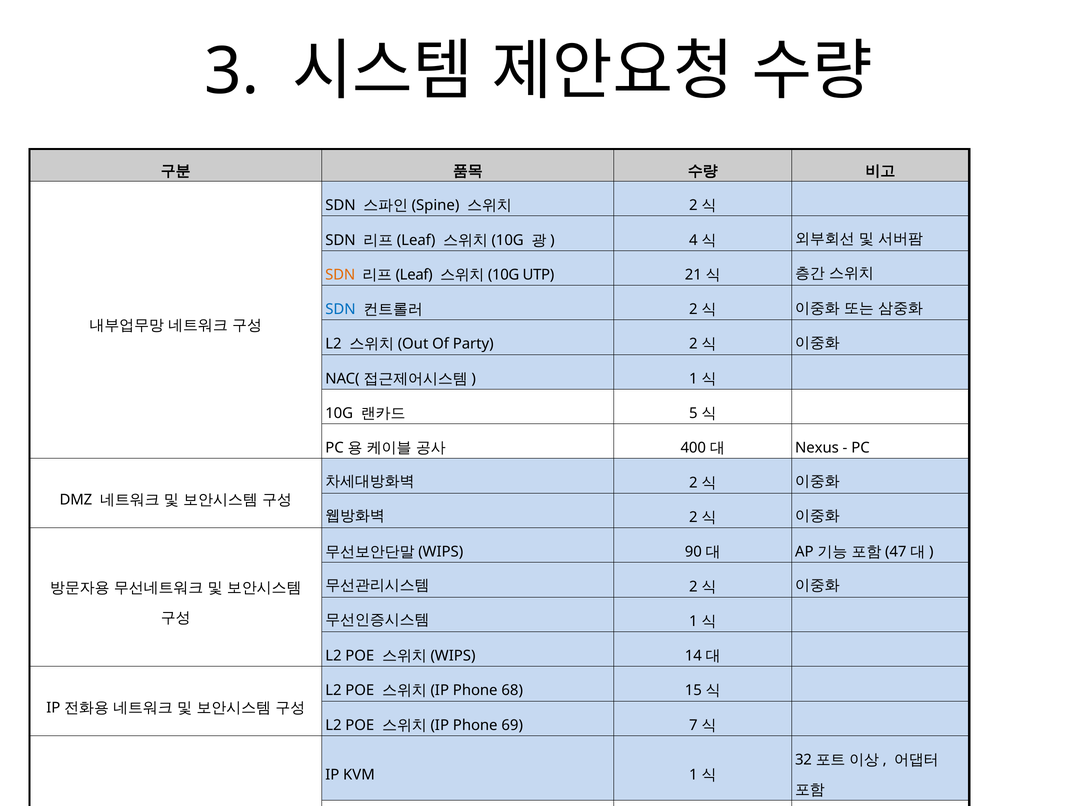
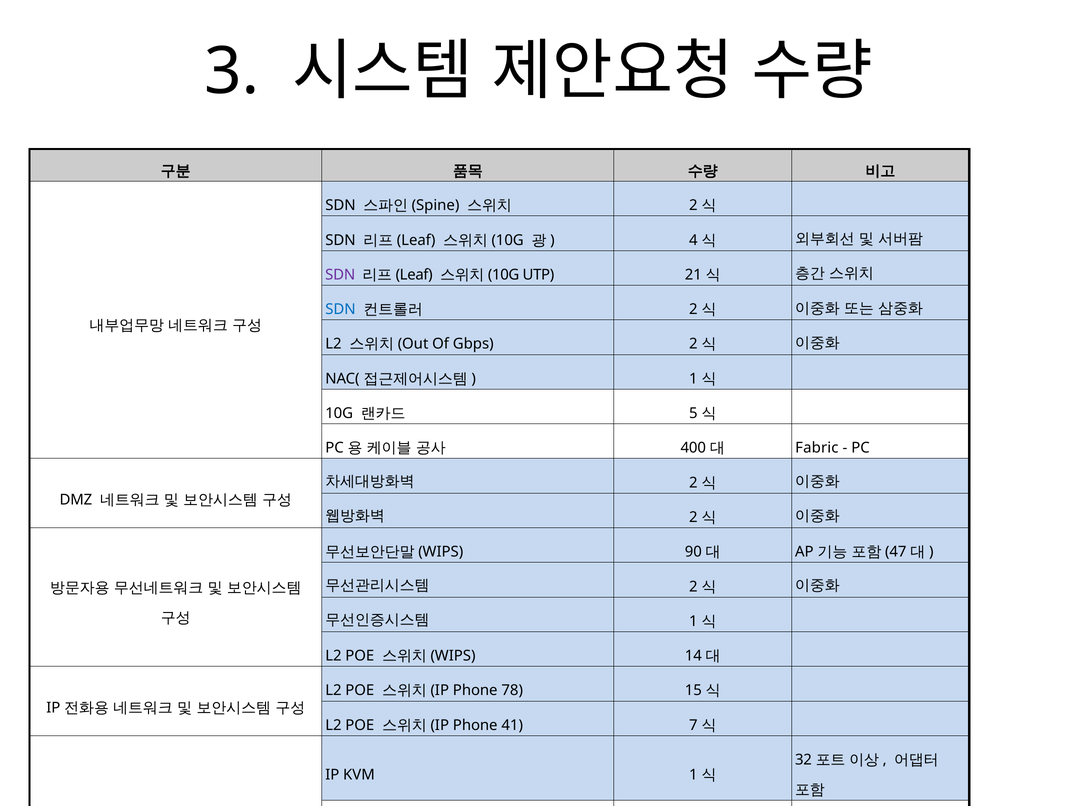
SDN at (340, 275) colour: orange -> purple
Party: Party -> Gbps
Nexus: Nexus -> Fabric
68: 68 -> 78
69: 69 -> 41
